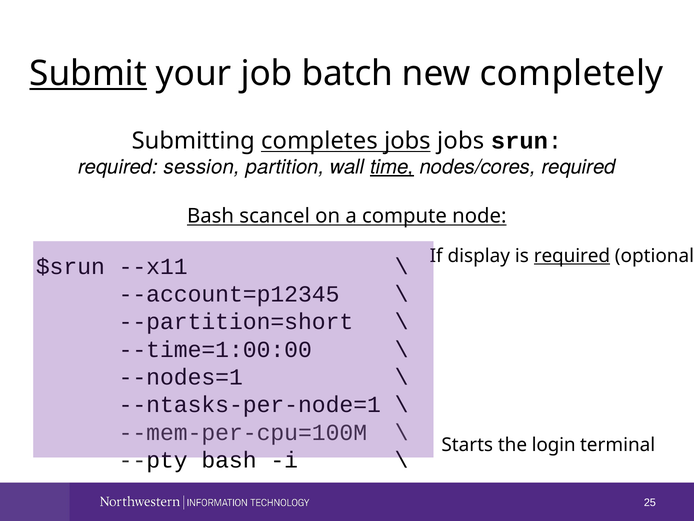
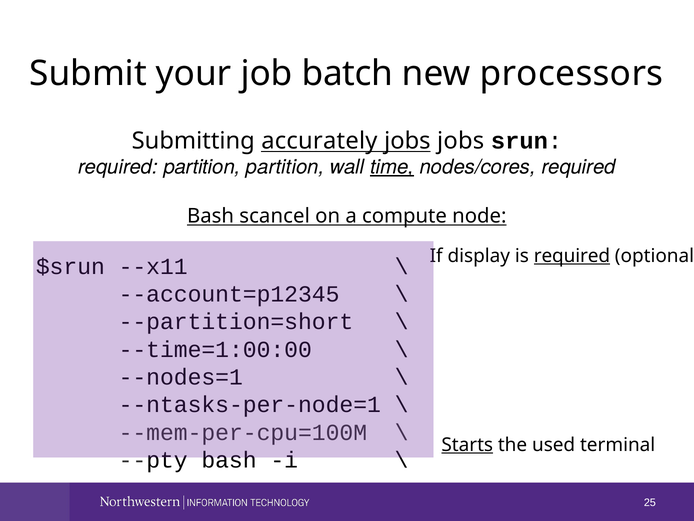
Submit underline: present -> none
completely: completely -> processors
completes: completes -> accurately
required session: session -> partition
Starts underline: none -> present
login: login -> used
